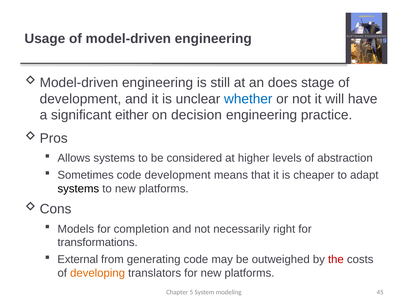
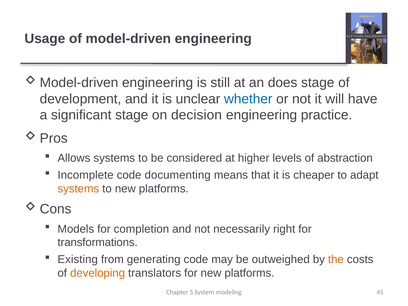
significant either: either -> stage
Sometimes: Sometimes -> Incomplete
code development: development -> documenting
systems at (78, 189) colour: black -> orange
External: External -> Existing
the colour: red -> orange
